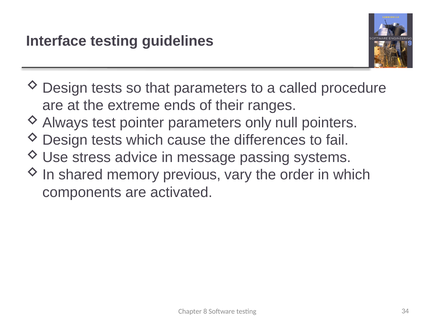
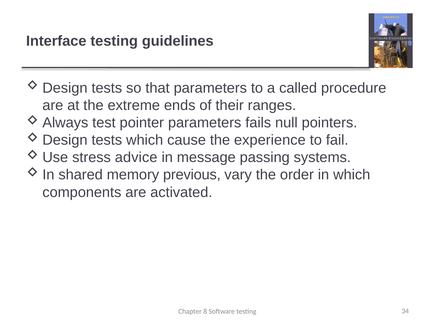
only: only -> fails
differences: differences -> experience
